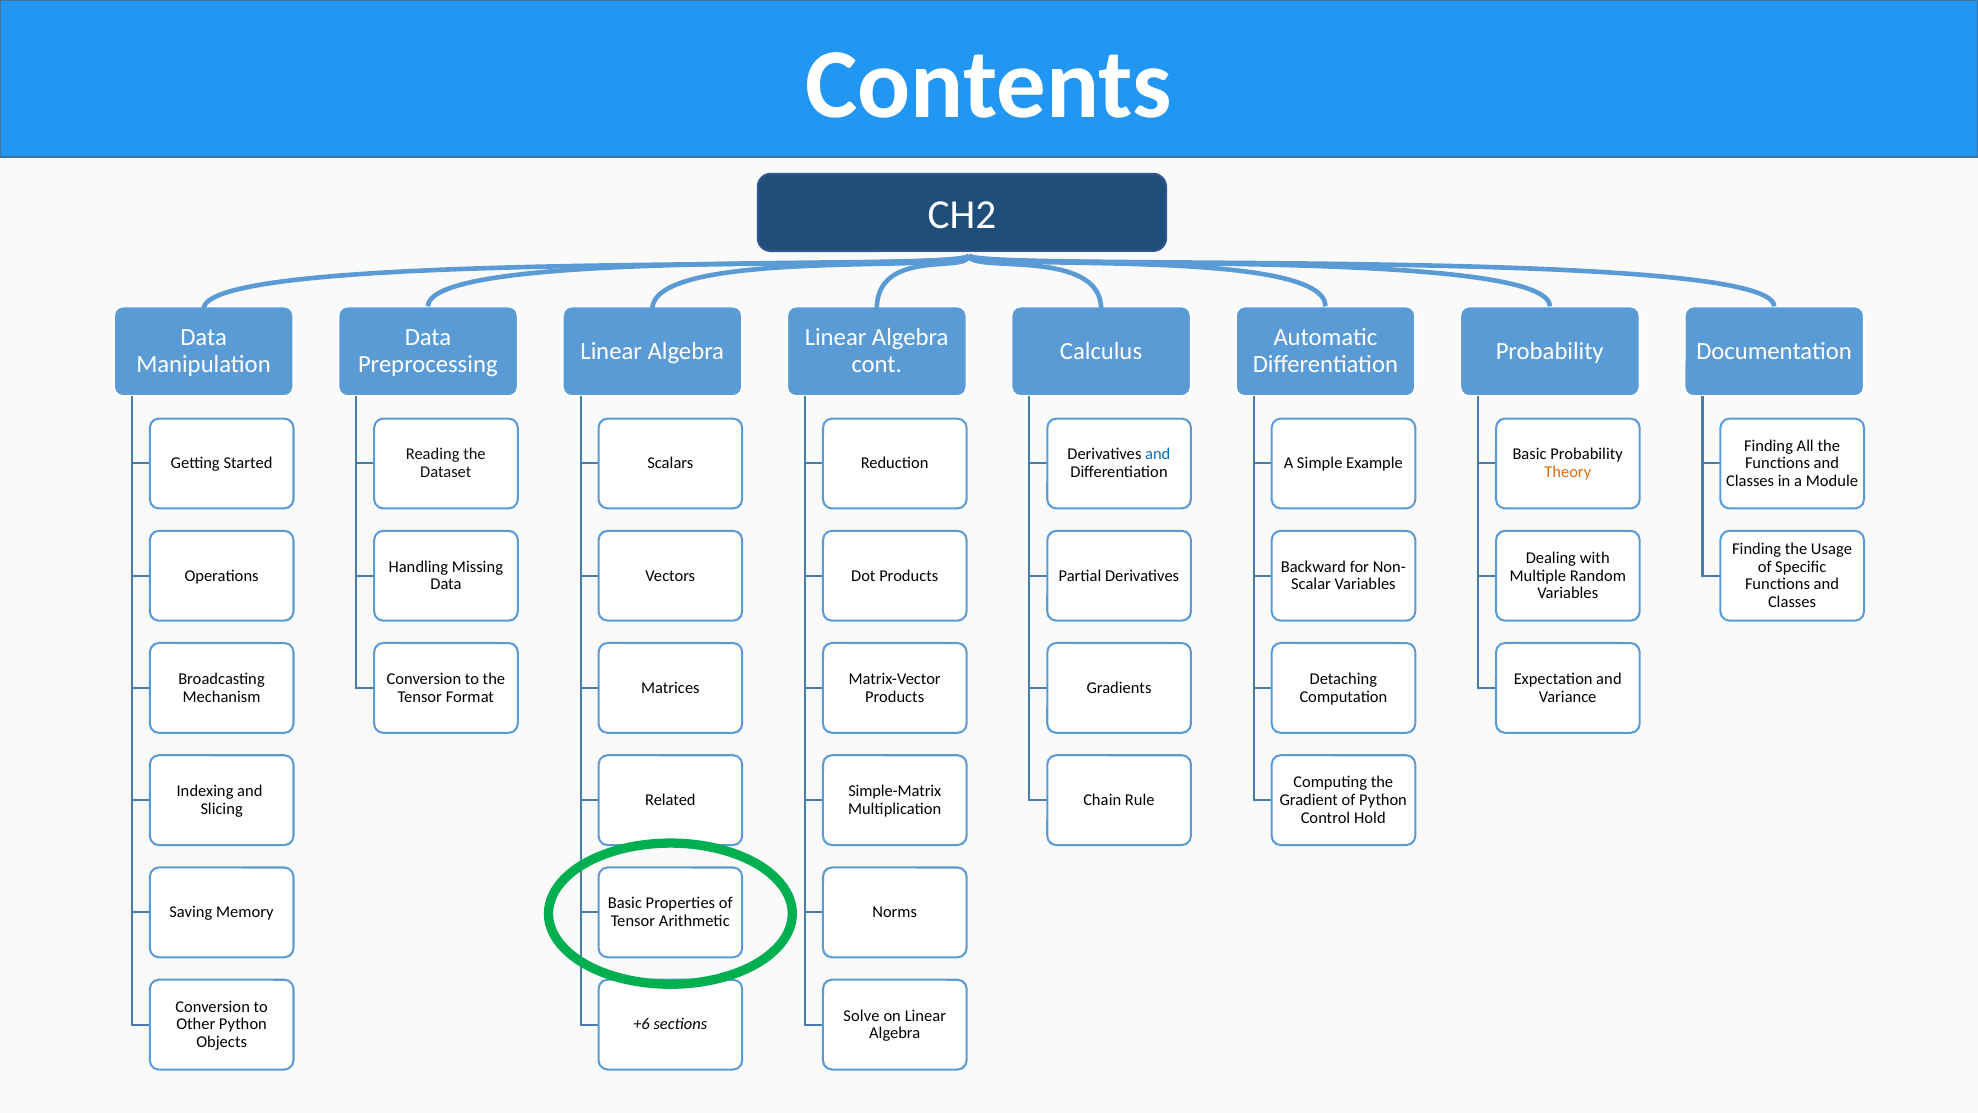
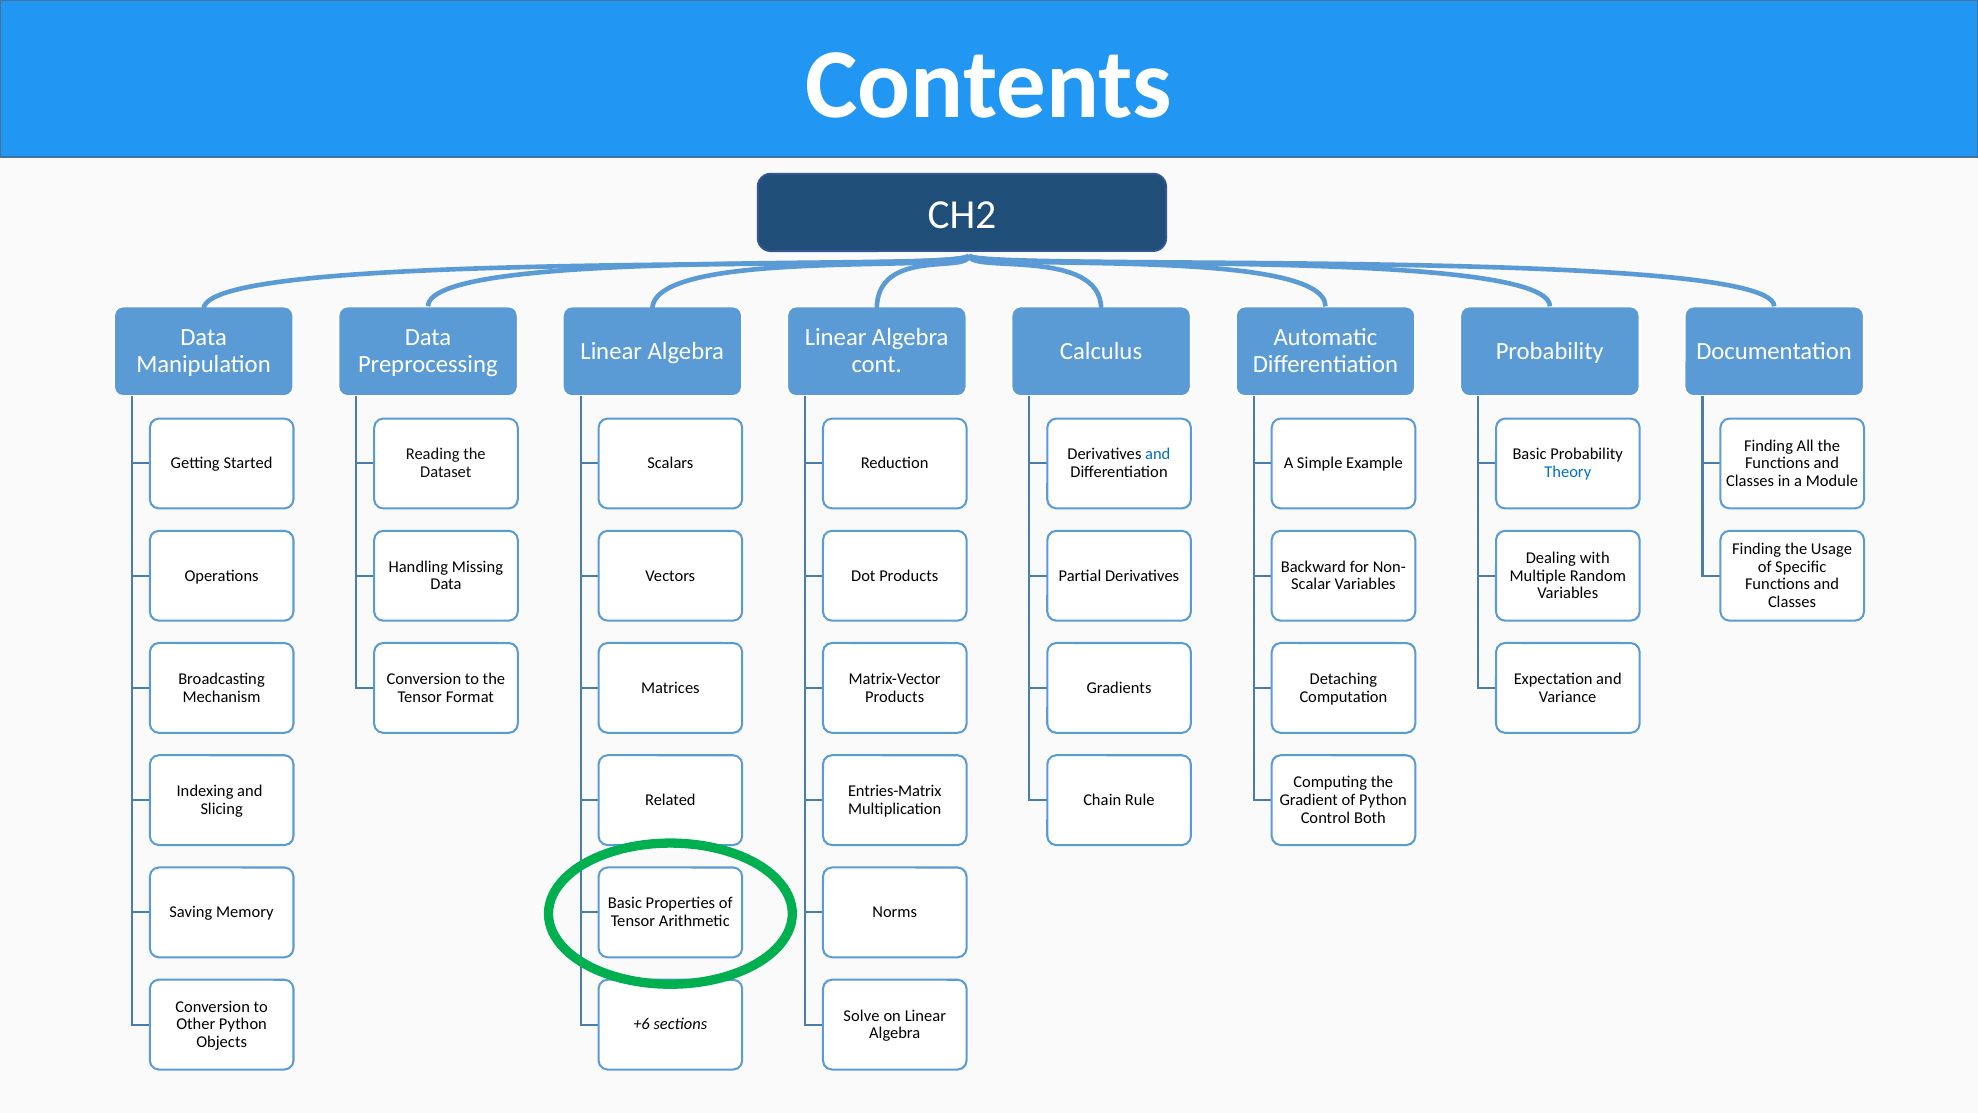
Theory colour: orange -> blue
Simple-Matrix: Simple-Matrix -> Entries-Matrix
Hold: Hold -> Both
